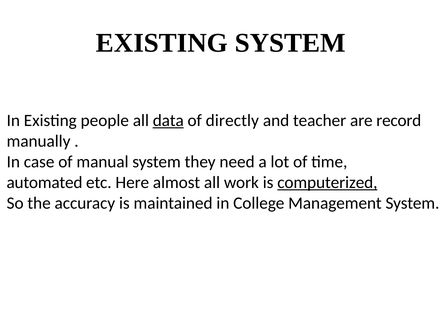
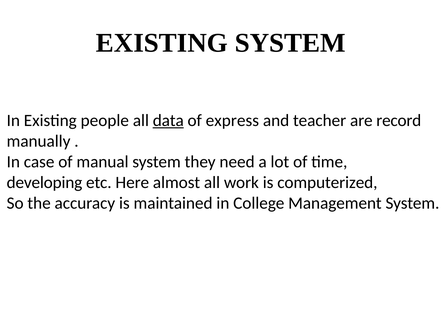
directly: directly -> express
automated: automated -> developing
computerized underline: present -> none
